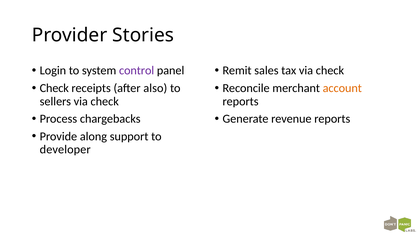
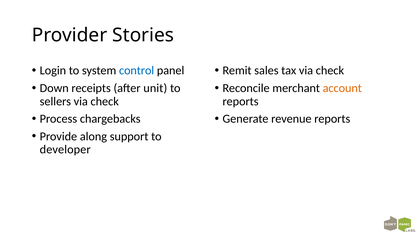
control colour: purple -> blue
Check at (54, 88): Check -> Down
also: also -> unit
